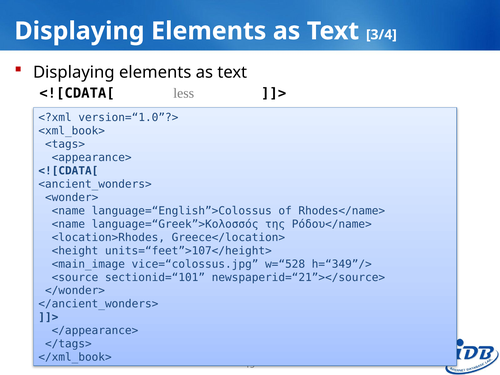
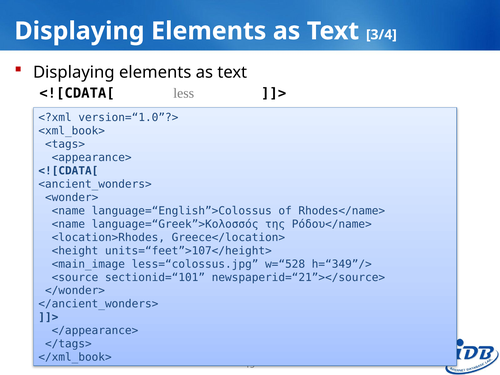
vice=“colossus.jpg: vice=“colossus.jpg -> less=“colossus.jpg
